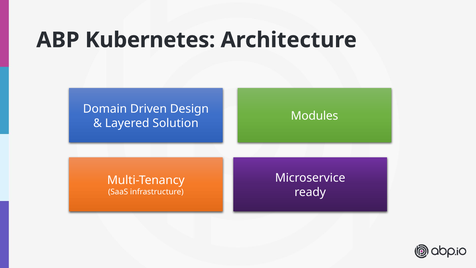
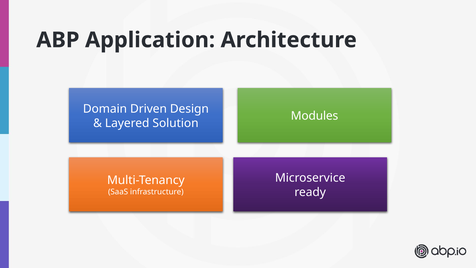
Kubernetes: Kubernetes -> Application
